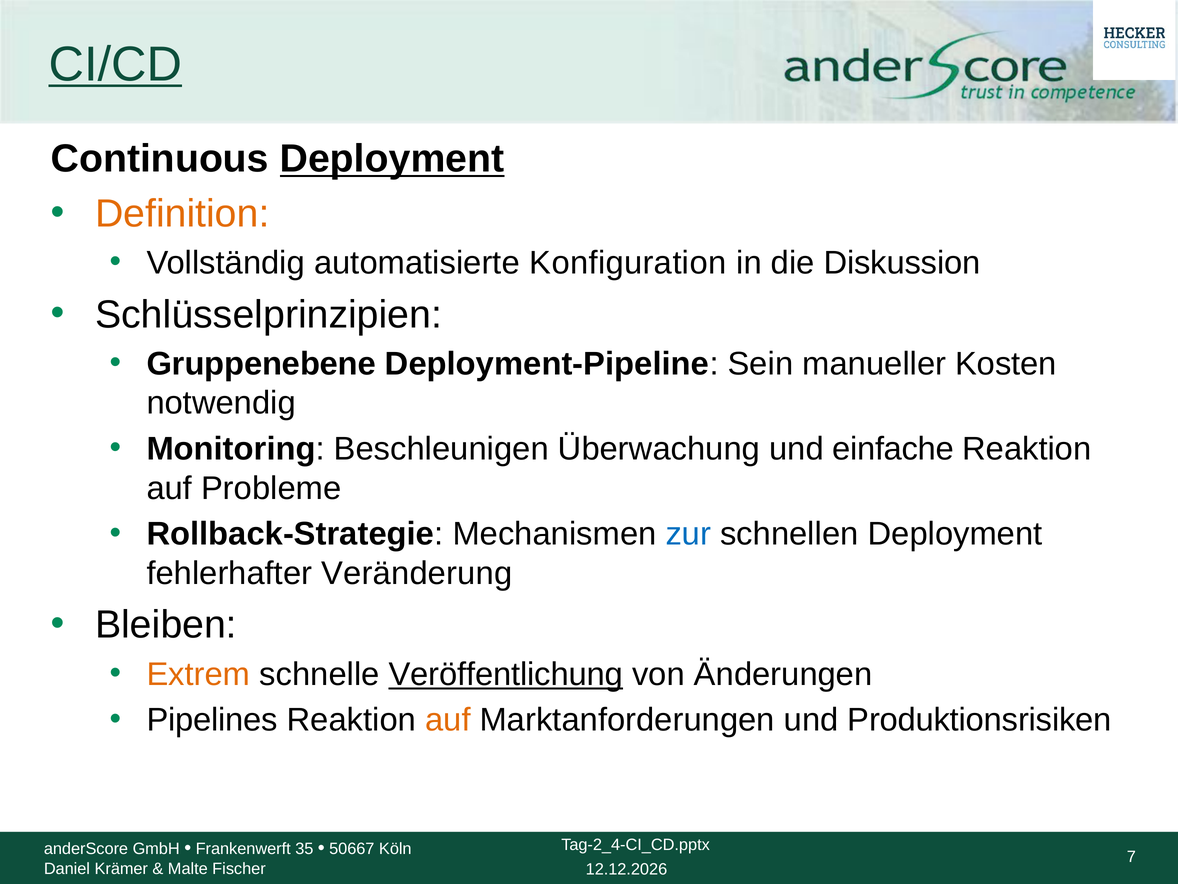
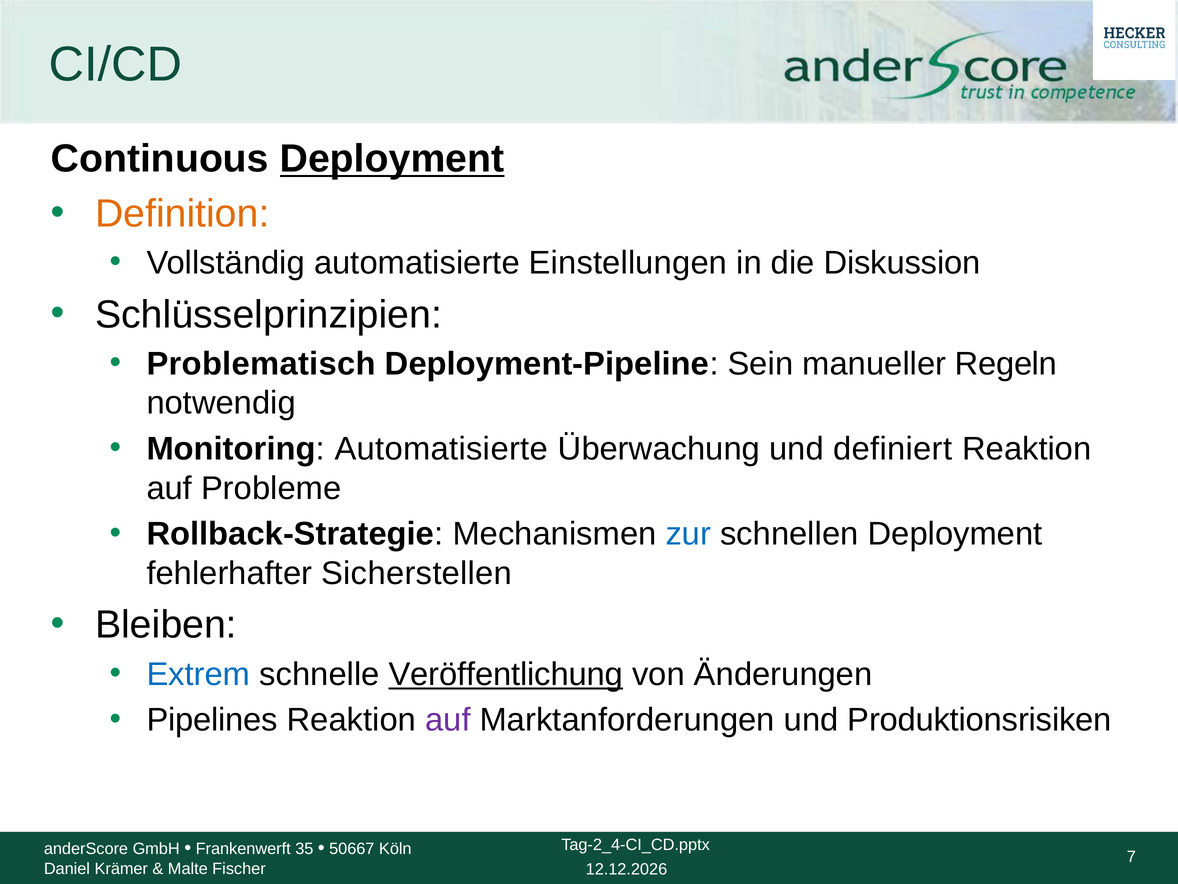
CI/CD underline: present -> none
Konfiguration: Konfiguration -> Einstellungen
Gruppenebene: Gruppenebene -> Problematisch
Kosten: Kosten -> Regeln
Monitoring Beschleunigen: Beschleunigen -> Automatisierte
einfache: einfache -> definiert
Veränderung: Veränderung -> Sicherstellen
Extrem colour: orange -> blue
auf at (448, 720) colour: orange -> purple
